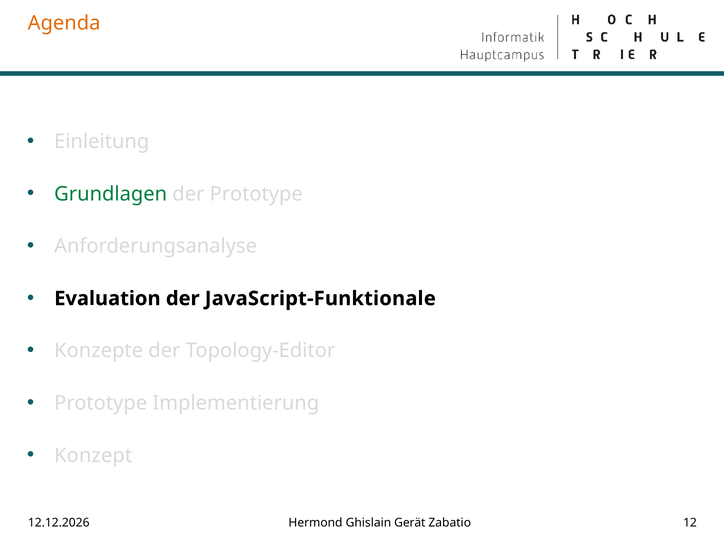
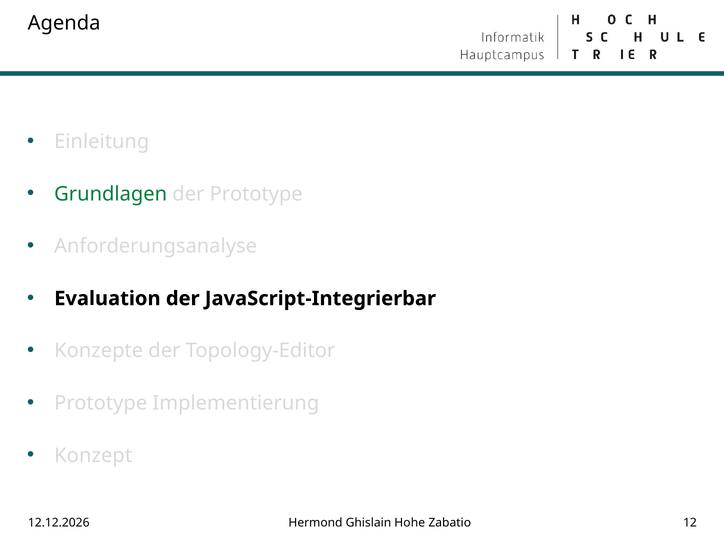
Agenda colour: orange -> black
JavaScript-Funktionale: JavaScript-Funktionale -> JavaScript-Integrierbar
Gerät: Gerät -> Hohe
